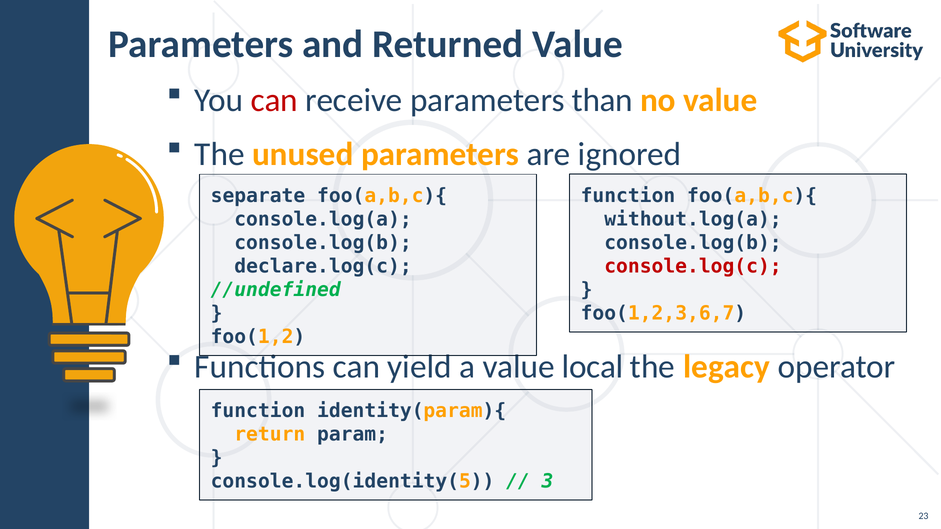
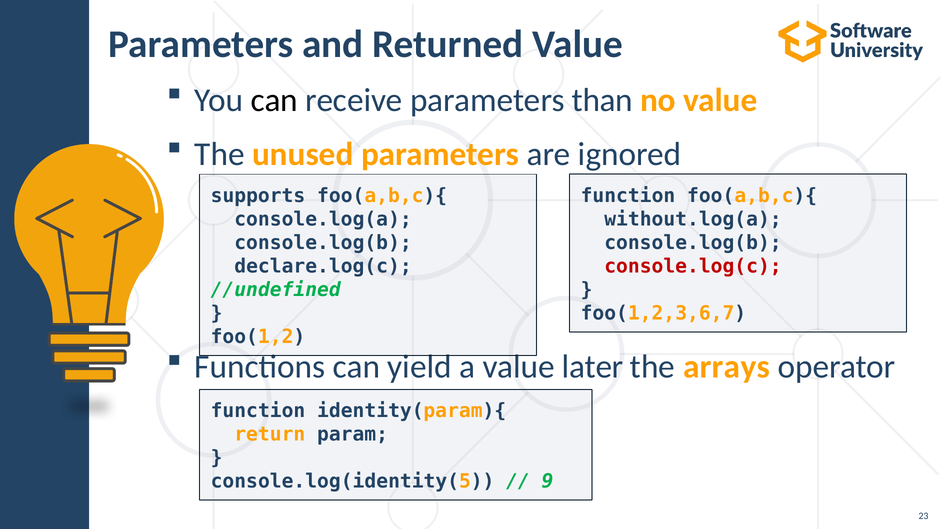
can at (274, 101) colour: red -> black
separate: separate -> supports
local: local -> later
legacy: legacy -> arrays
3: 3 -> 9
